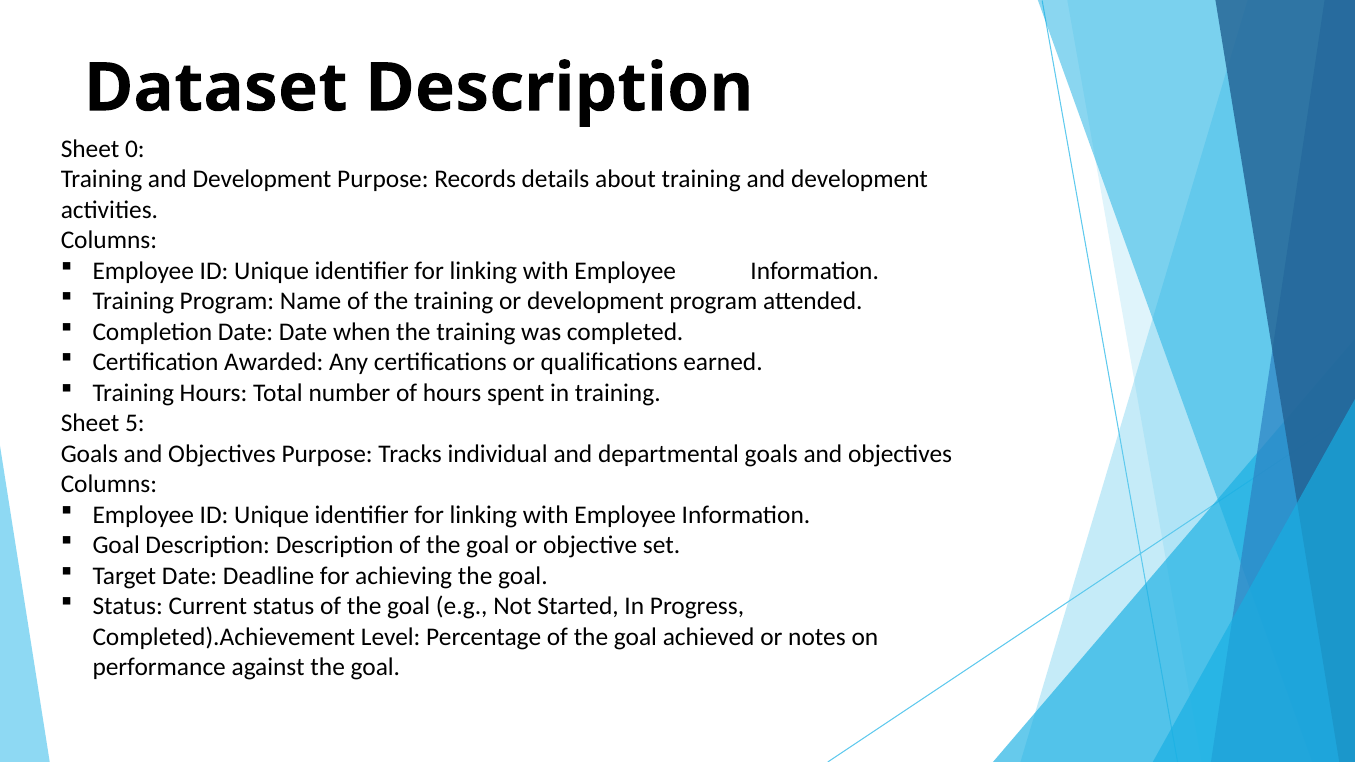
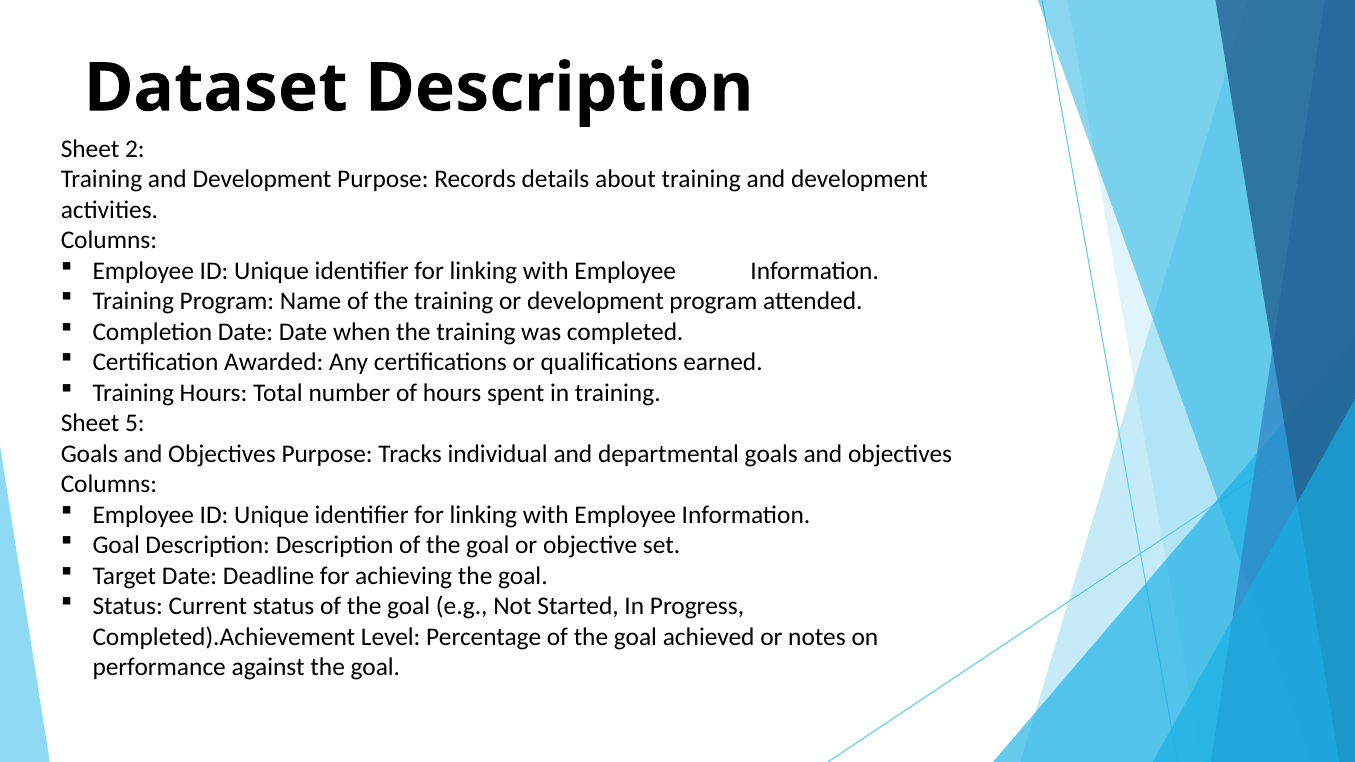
0: 0 -> 2
